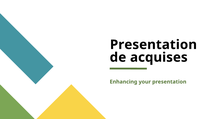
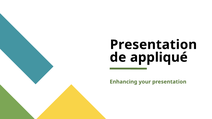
acquises: acquises -> appliqué
